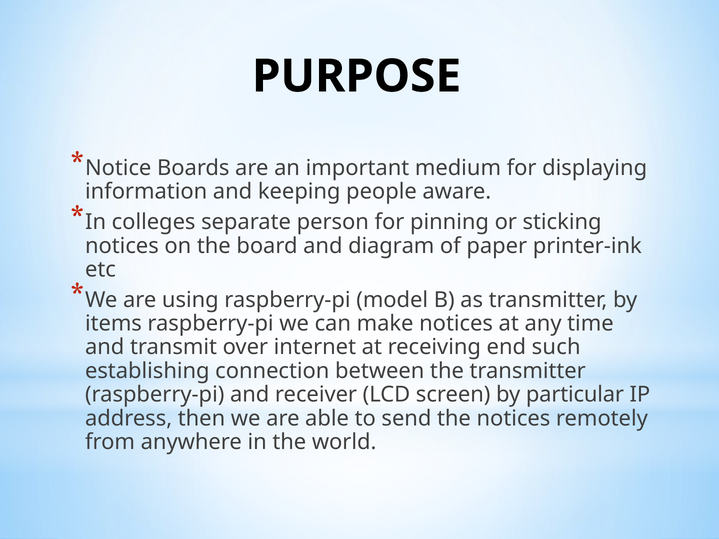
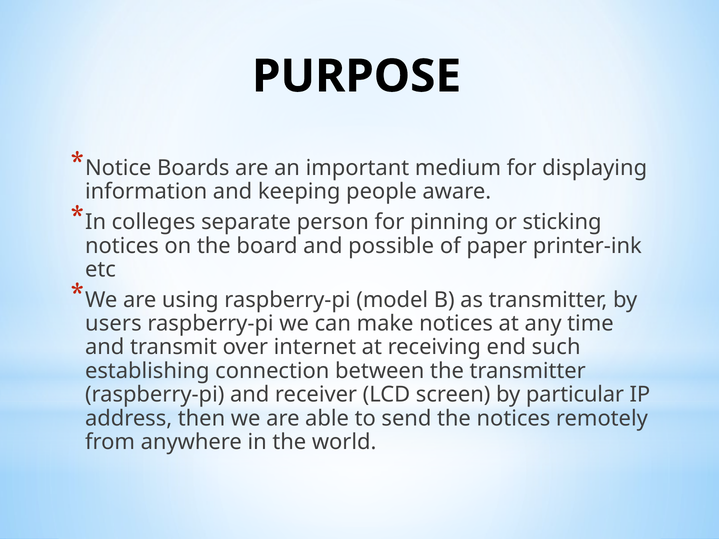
diagram: diagram -> possible
items: items -> users
